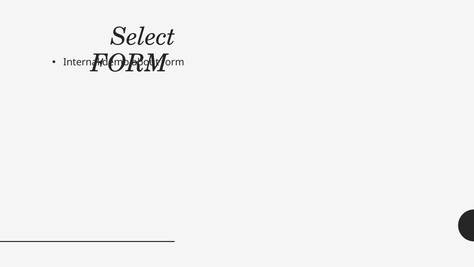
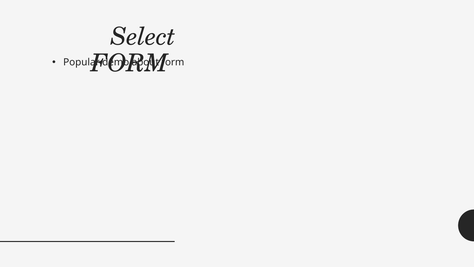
Internal: Internal -> Popular
